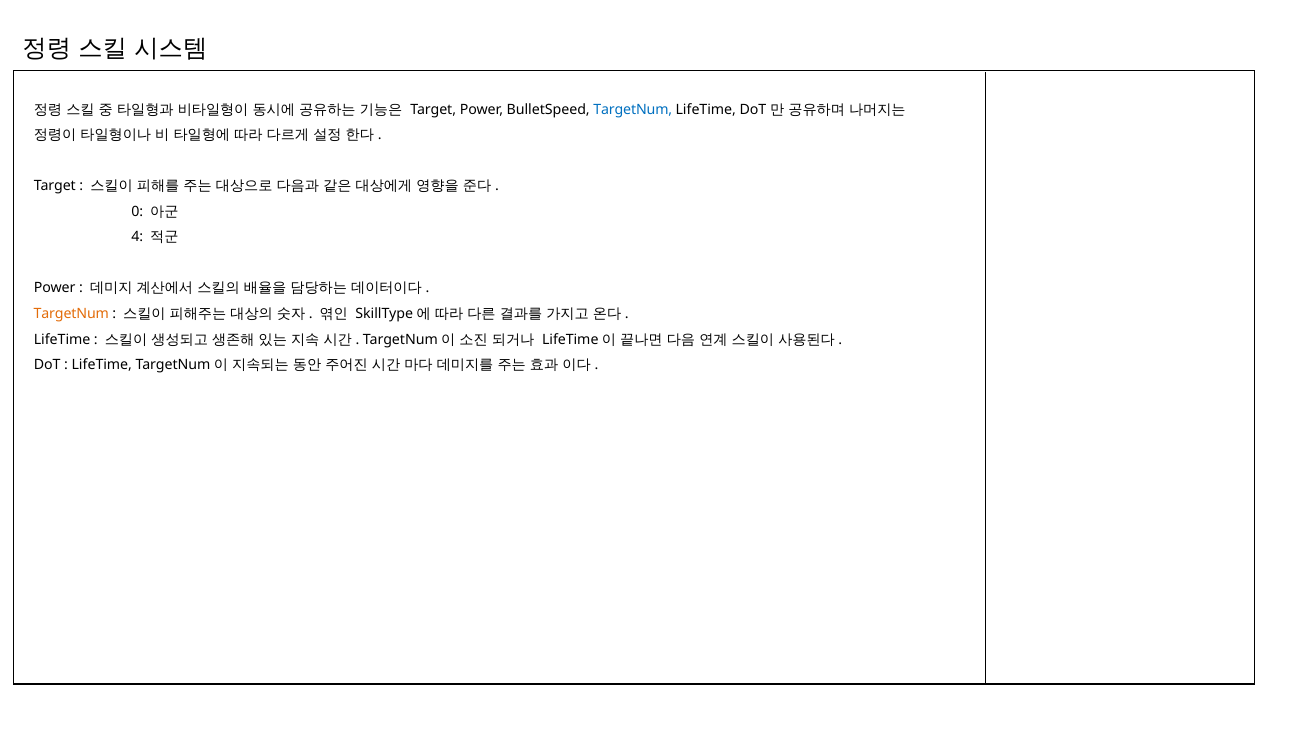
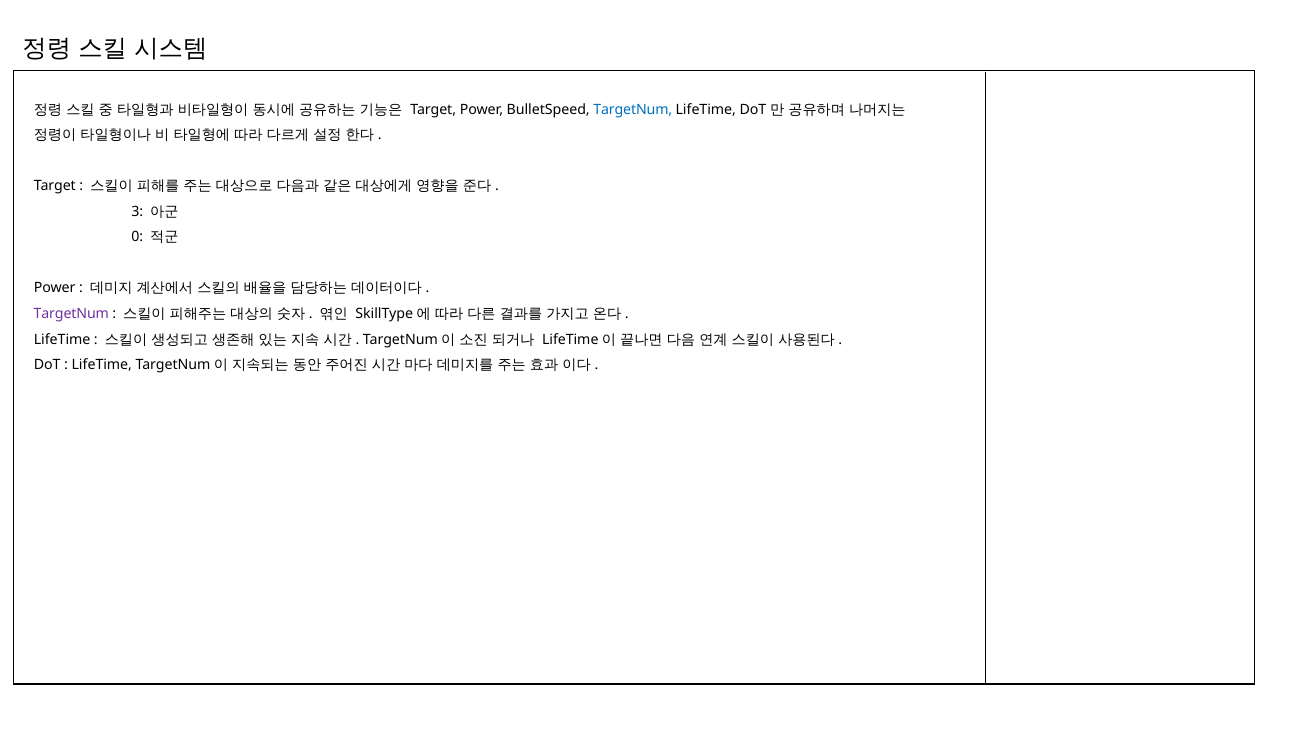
0: 0 -> 3
4: 4 -> 0
TargetNum at (71, 314) colour: orange -> purple
